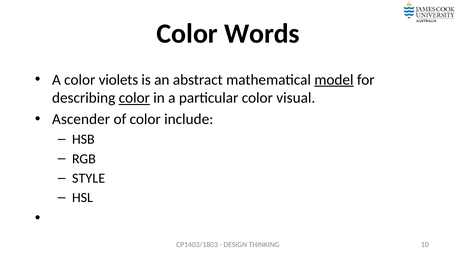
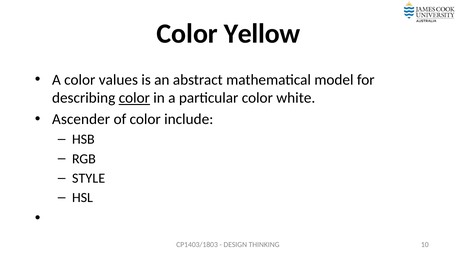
Words: Words -> Yellow
violets: violets -> values
model underline: present -> none
visual: visual -> white
